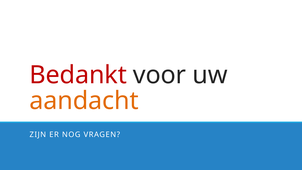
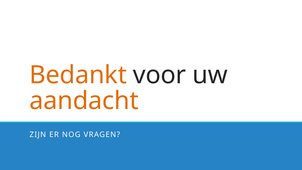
Bedankt colour: red -> orange
